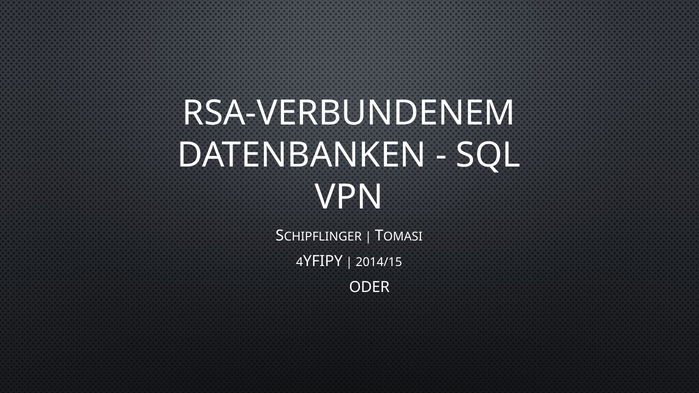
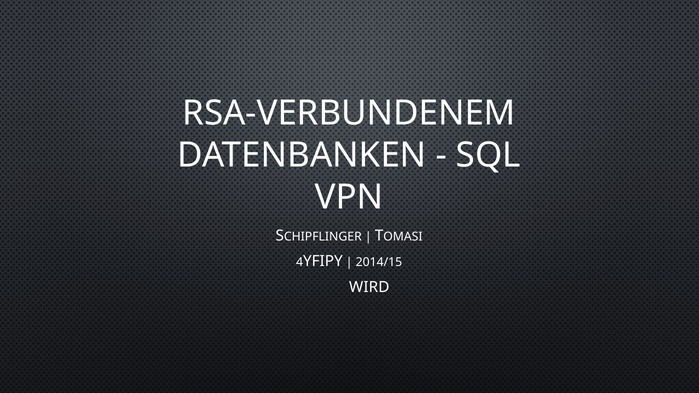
ODER: ODER -> WIRD
